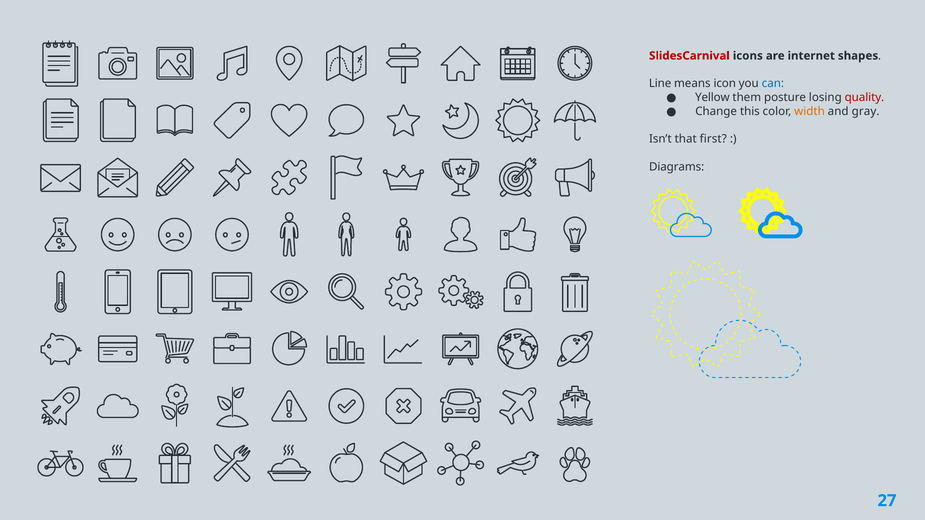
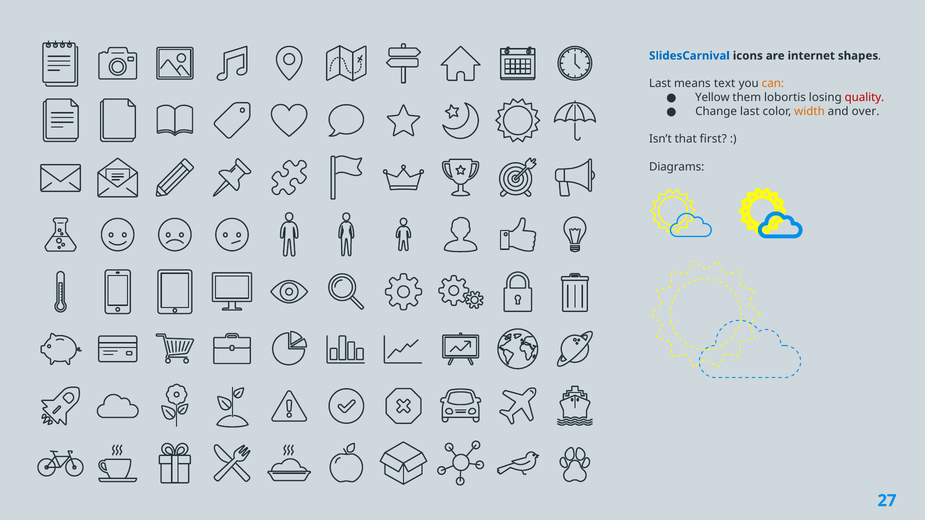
SlidesCarnival colour: red -> blue
Line at (660, 84): Line -> Last
icon: icon -> text
can colour: blue -> orange
posture: posture -> lobortis
Change this: this -> last
gray: gray -> over
